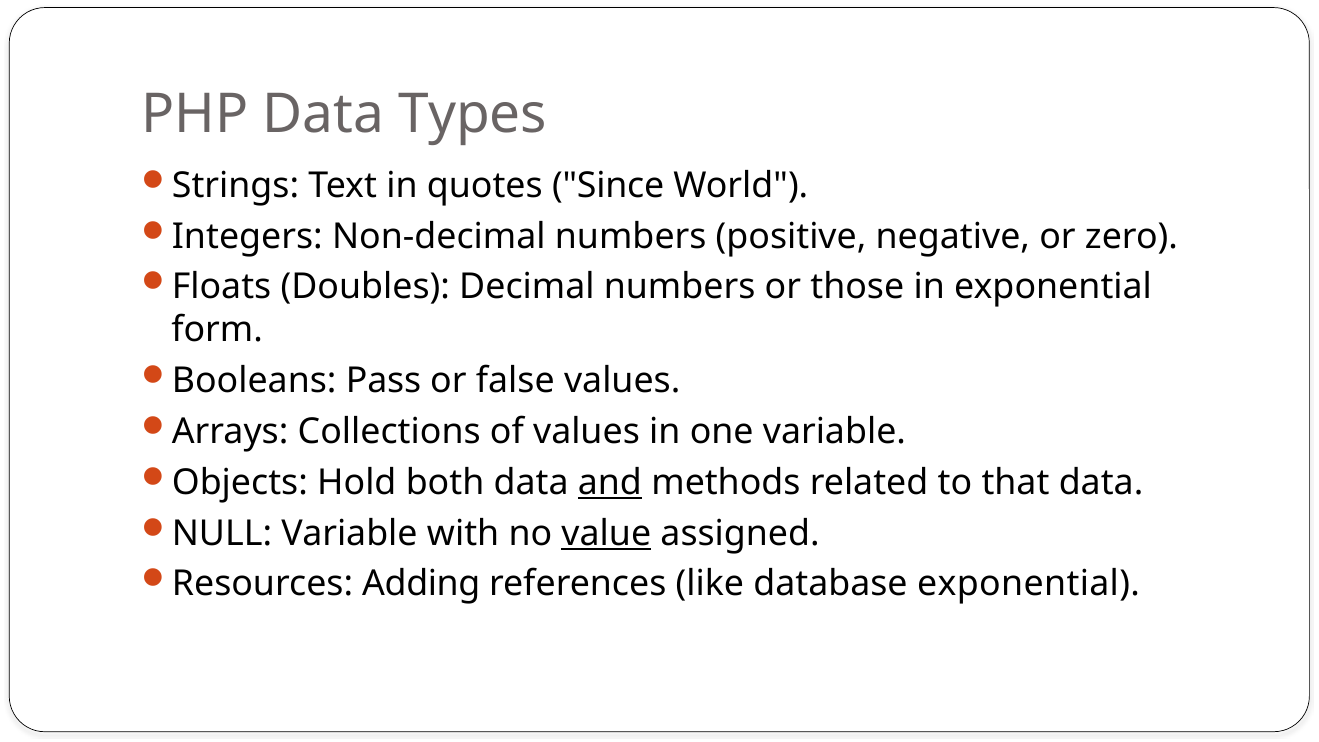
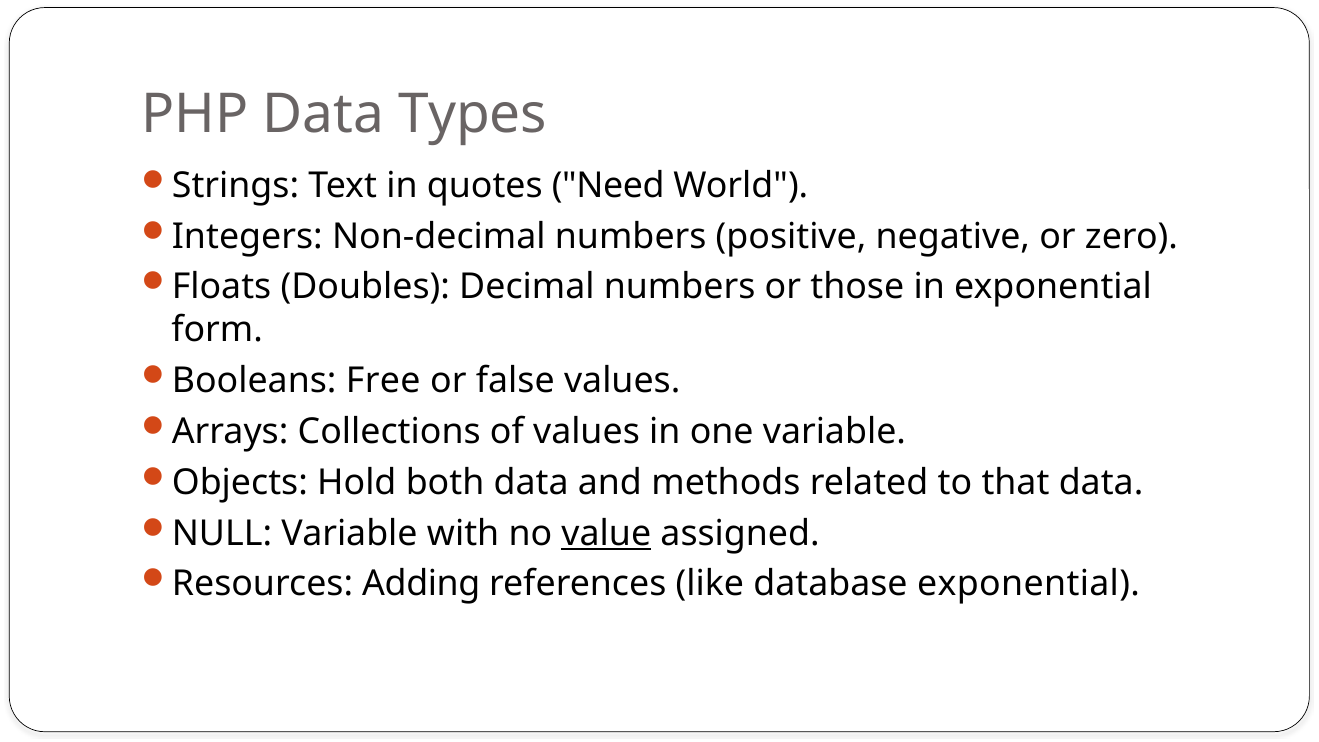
Since: Since -> Need
Pass: Pass -> Free
and underline: present -> none
